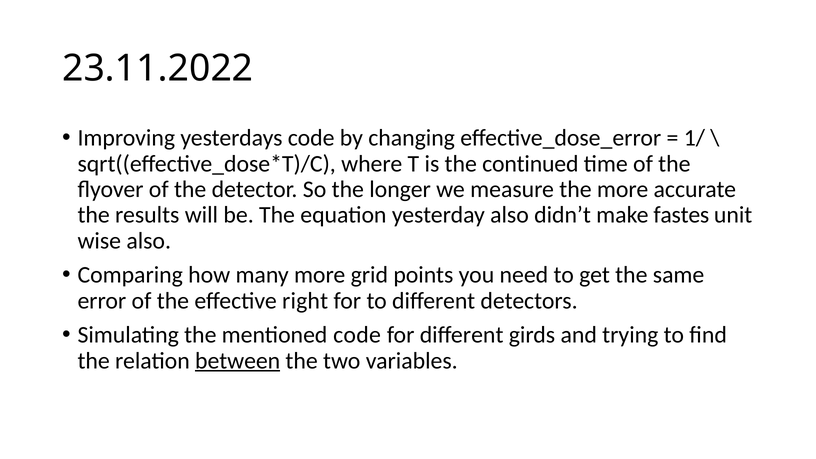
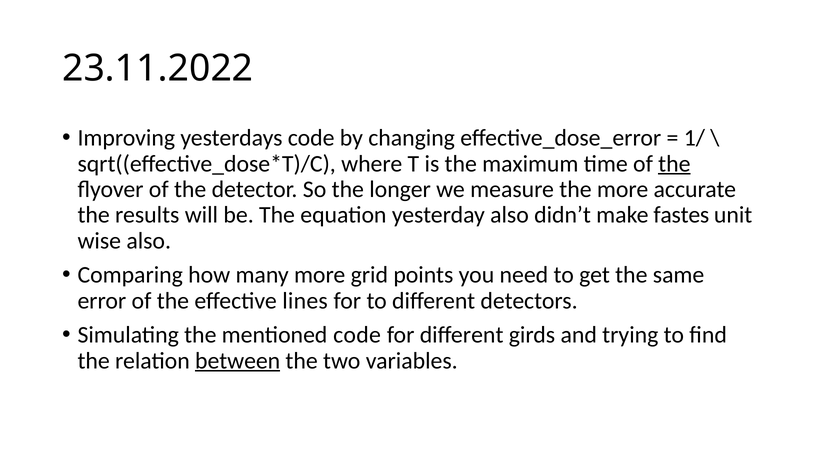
continued: continued -> maximum
the at (674, 164) underline: none -> present
right: right -> lines
